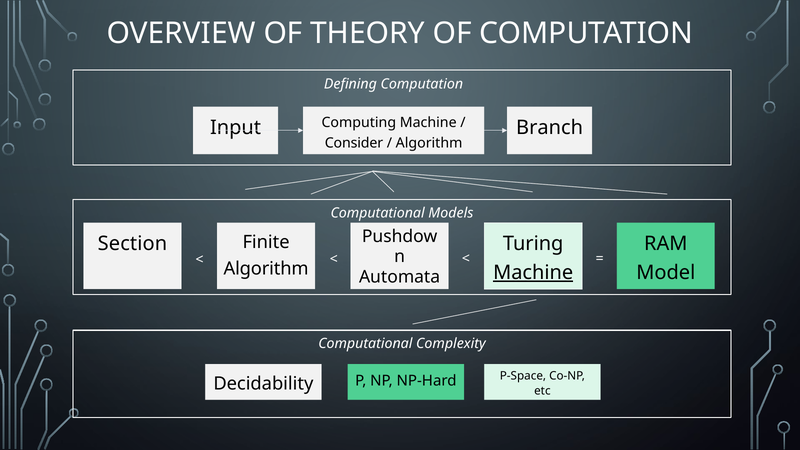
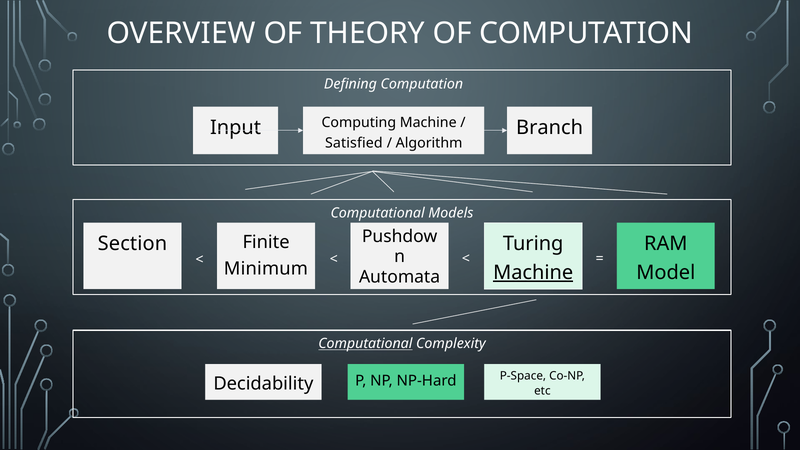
Consider: Consider -> Satisfied
Algorithm at (266, 269): Algorithm -> Minimum
Computational at (365, 344) underline: none -> present
